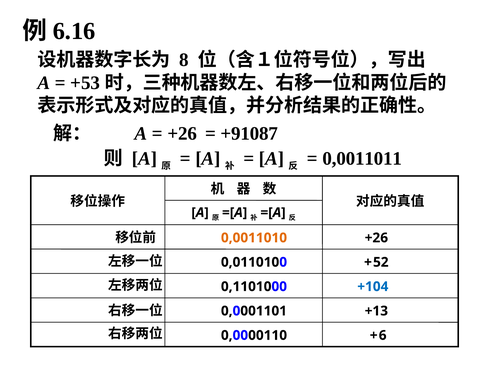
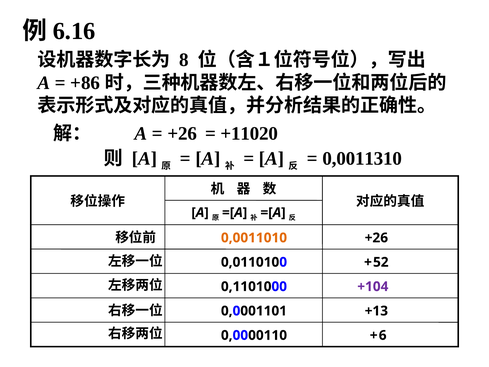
+53: +53 -> +86
+91087: +91087 -> +11020
0,0011011: 0,0011011 -> 0,0011310
+104 colour: blue -> purple
